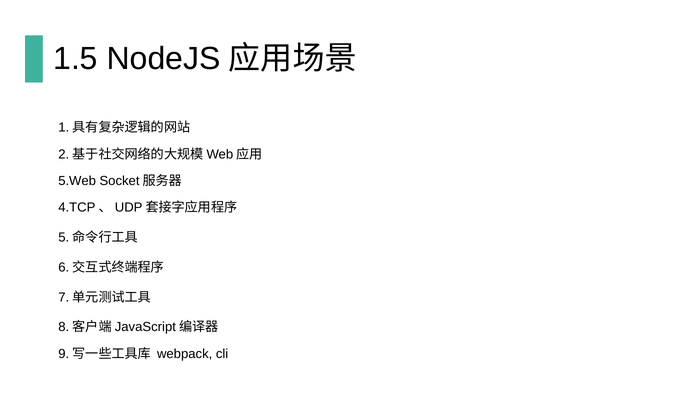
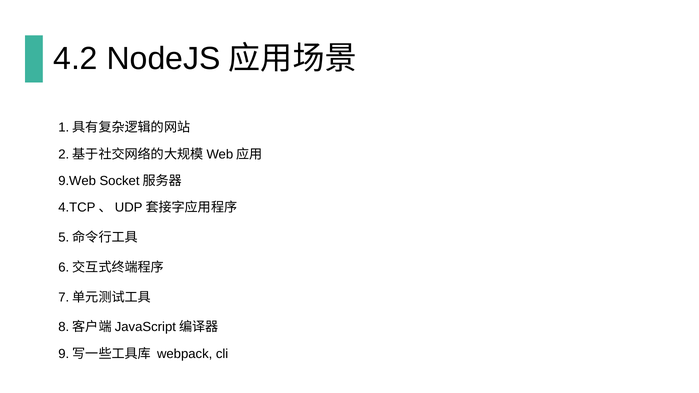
1.5: 1.5 -> 4.2
5.Web: 5.Web -> 9.Web
